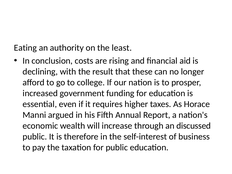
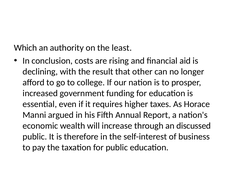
Eating: Eating -> Which
these: these -> other
